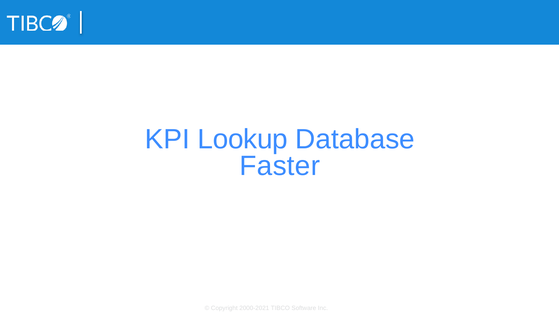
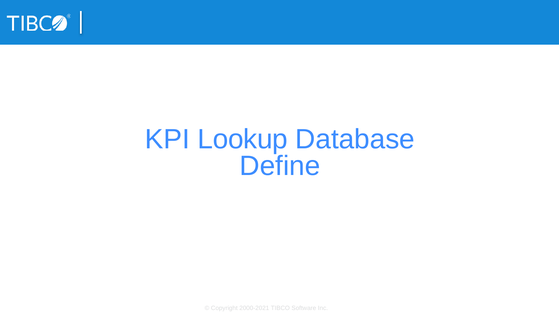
Faster: Faster -> Define
